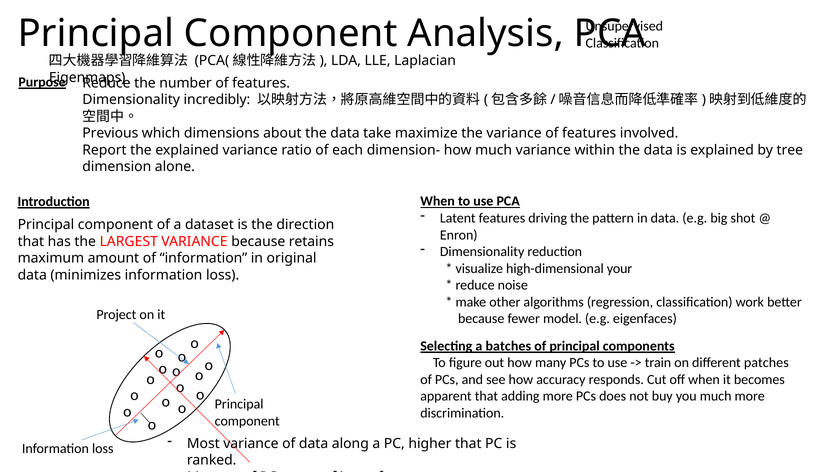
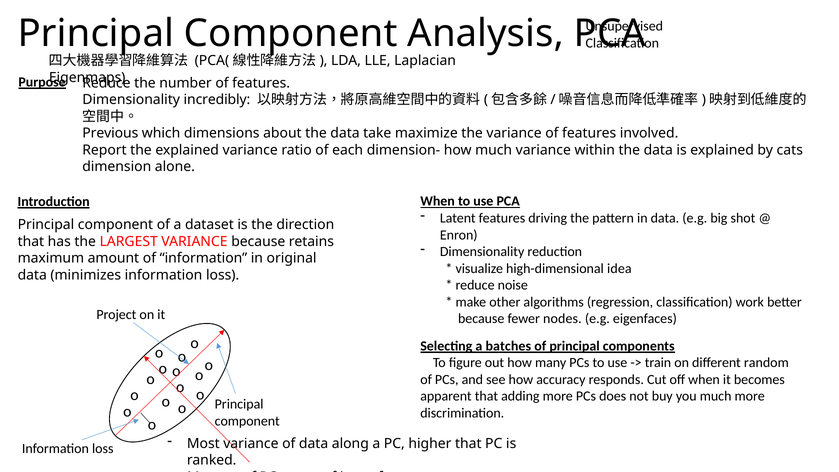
tree: tree -> cats
your: your -> idea
model: model -> nodes
patches: patches -> random
